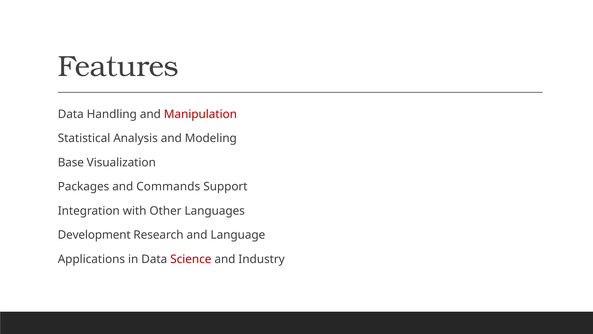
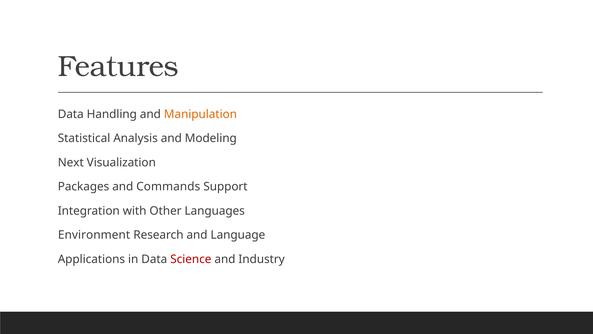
Manipulation colour: red -> orange
Base: Base -> Next
Development: Development -> Environment
